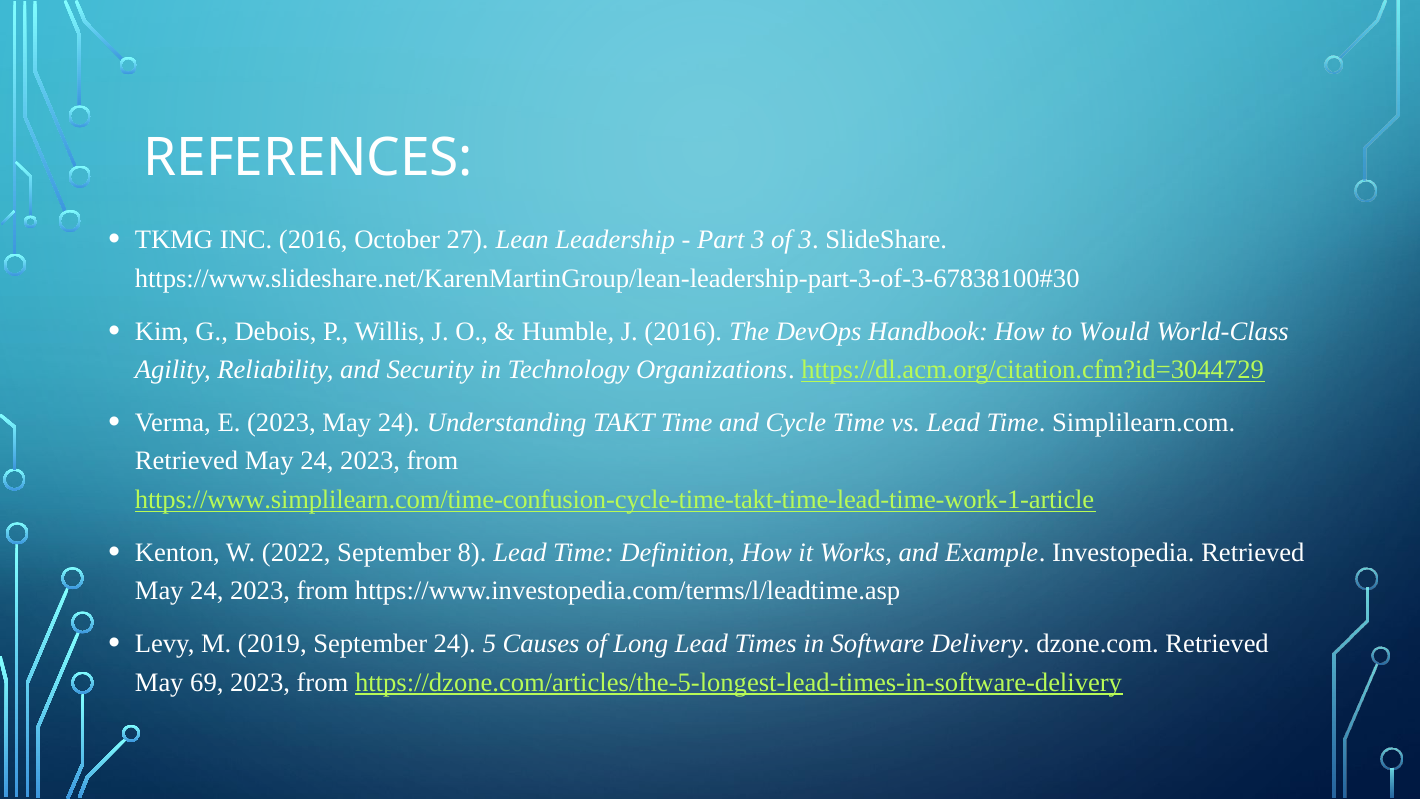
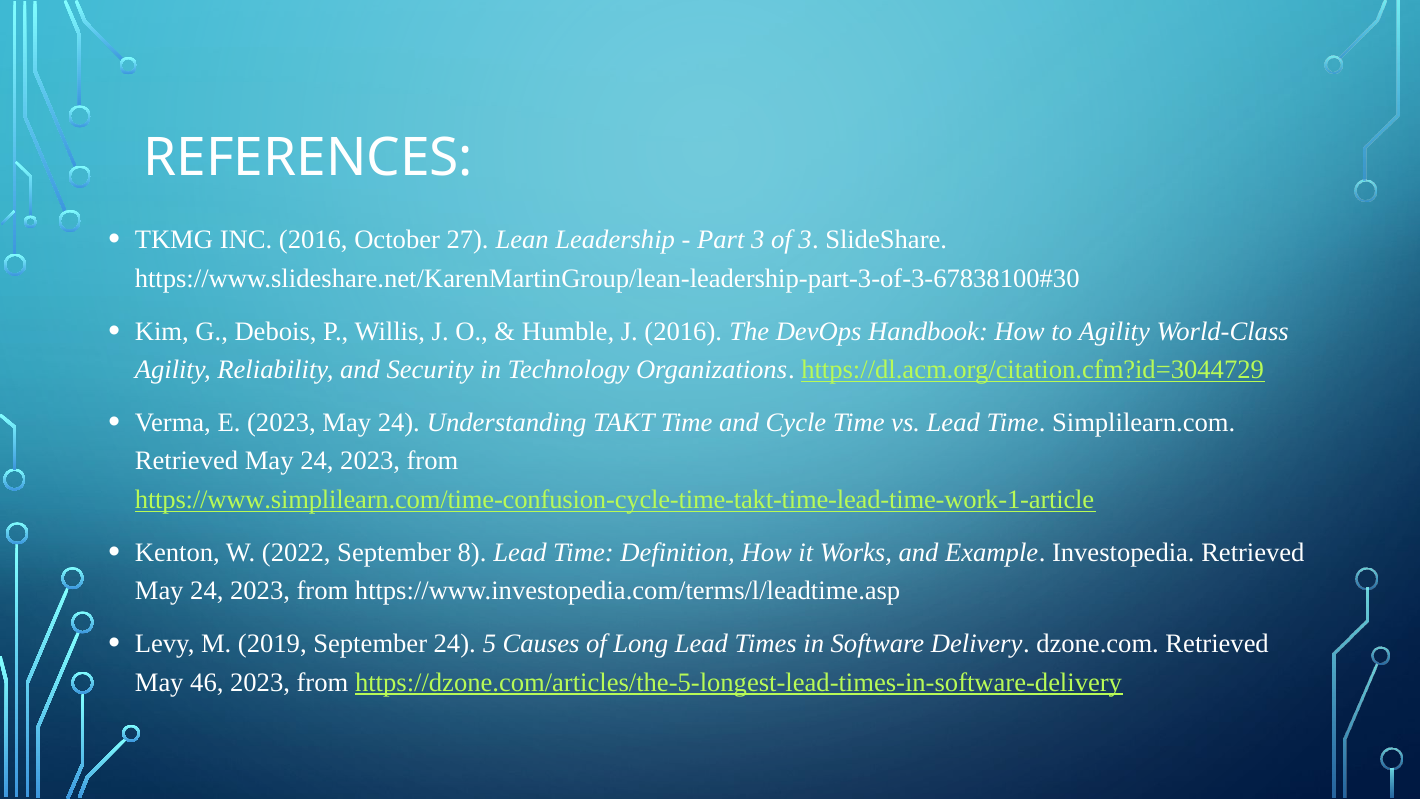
to Would: Would -> Agility
69: 69 -> 46
